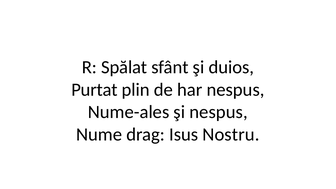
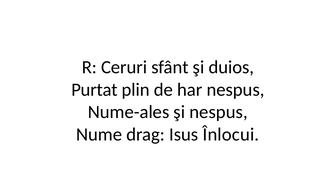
Spălat: Spălat -> Ceruri
Nostru: Nostru -> Înlocui
